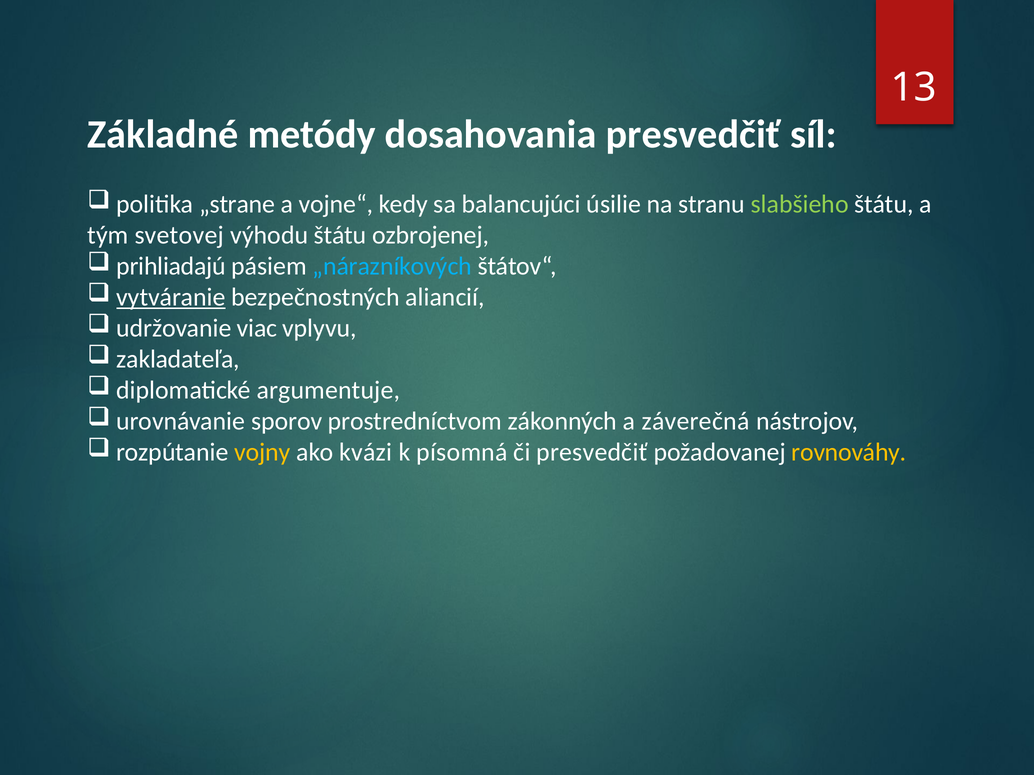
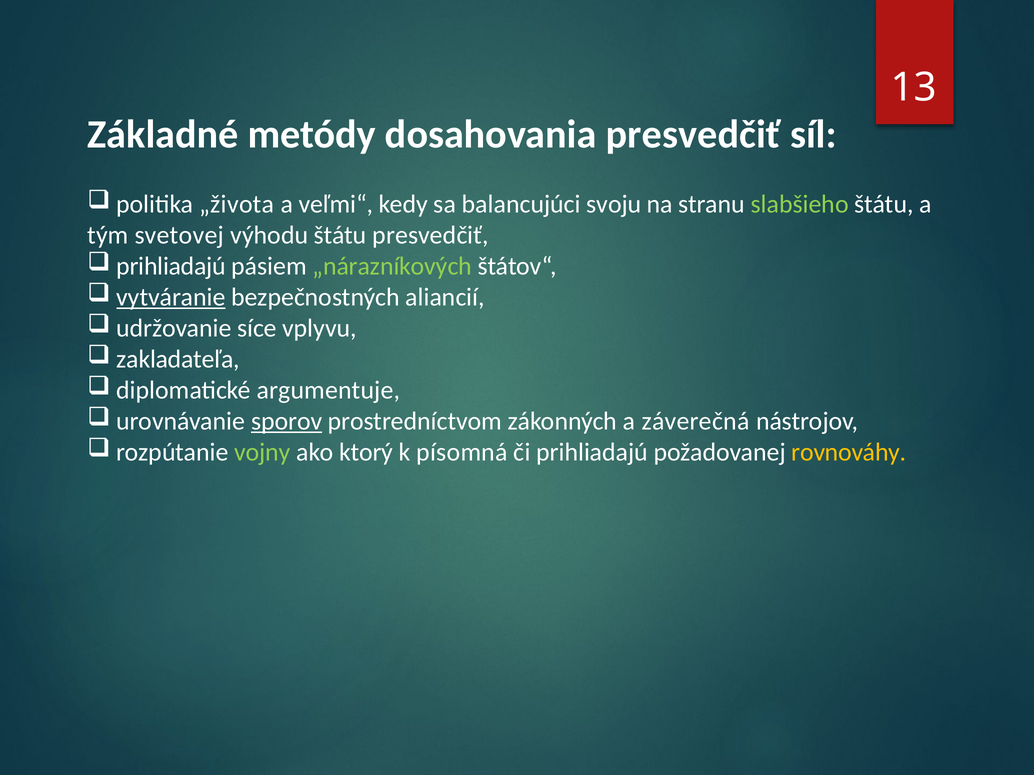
„strane: „strane -> „života
vojne“: vojne“ -> veľmi“
úsilie: úsilie -> svoju
štátu ozbrojenej: ozbrojenej -> presvedčiť
„nárazníkových colour: light blue -> light green
viac: viac -> síce
sporov underline: none -> present
vojny colour: yellow -> light green
kvázi: kvázi -> ktorý
či presvedčiť: presvedčiť -> prihliadajú
